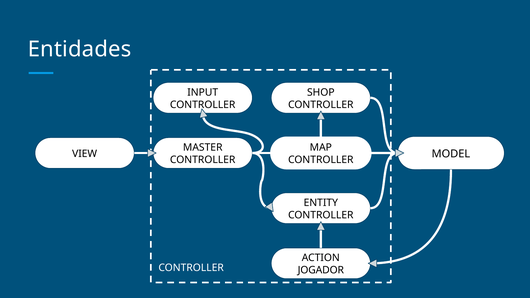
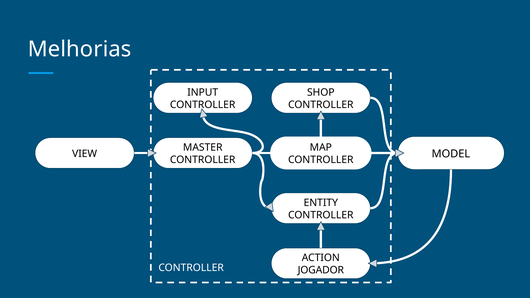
Entidades: Entidades -> Melhorias
